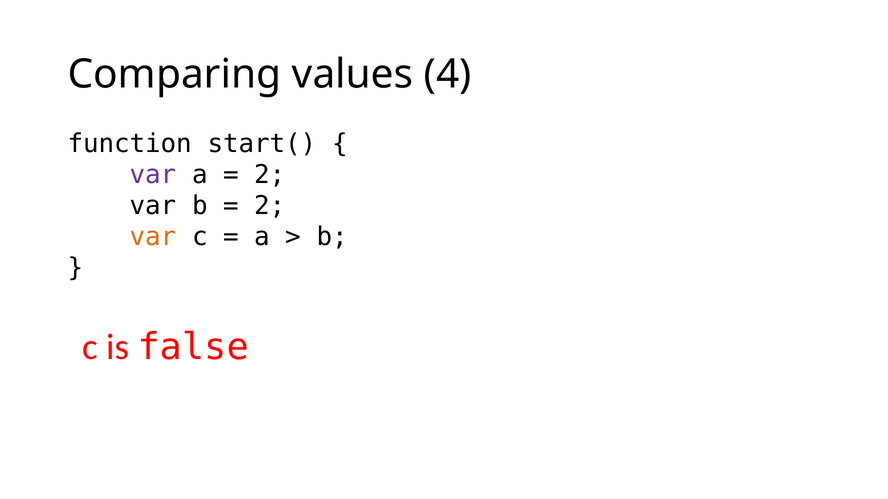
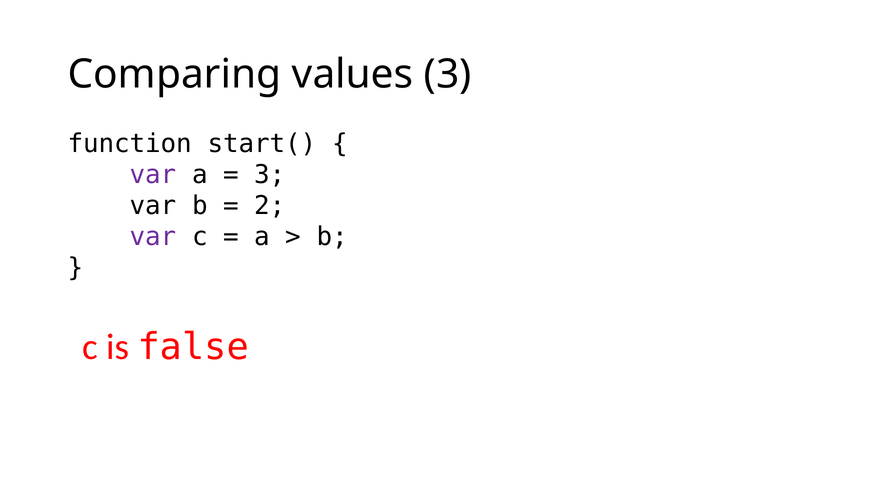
values 4: 4 -> 3
2 at (270, 175): 2 -> 3
var at (153, 237) colour: orange -> purple
